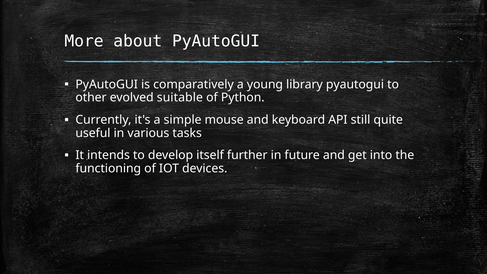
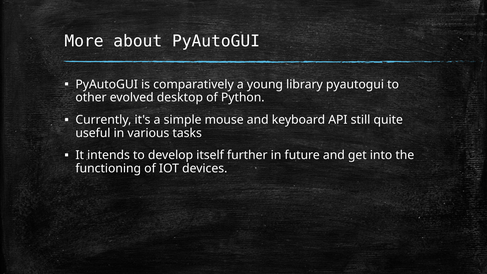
suitable: suitable -> desktop
